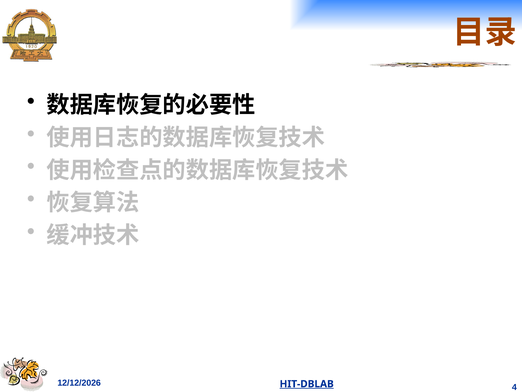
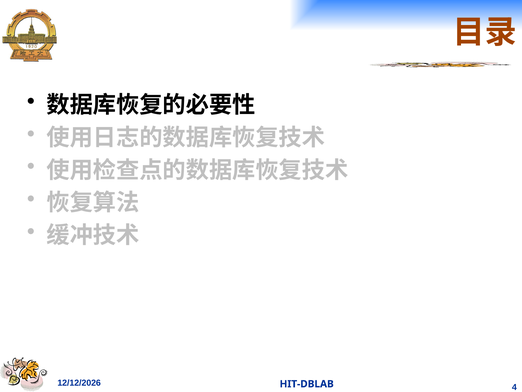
HIT-DBLAB underline: present -> none
